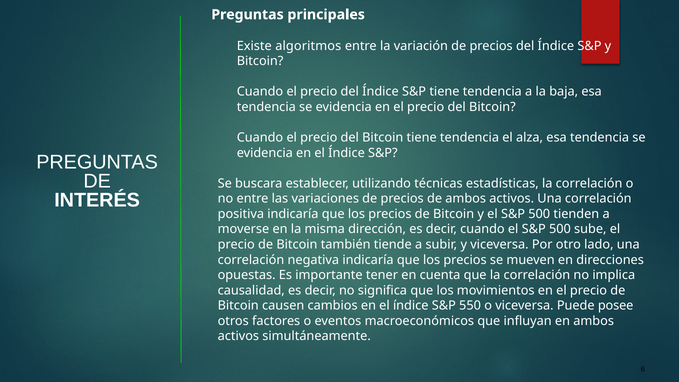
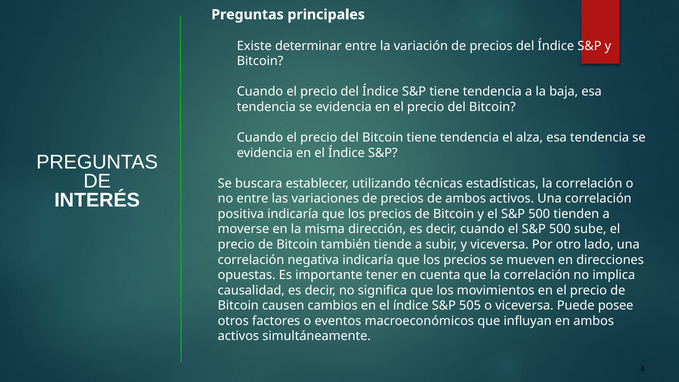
algoritmos: algoritmos -> determinar
550: 550 -> 505
